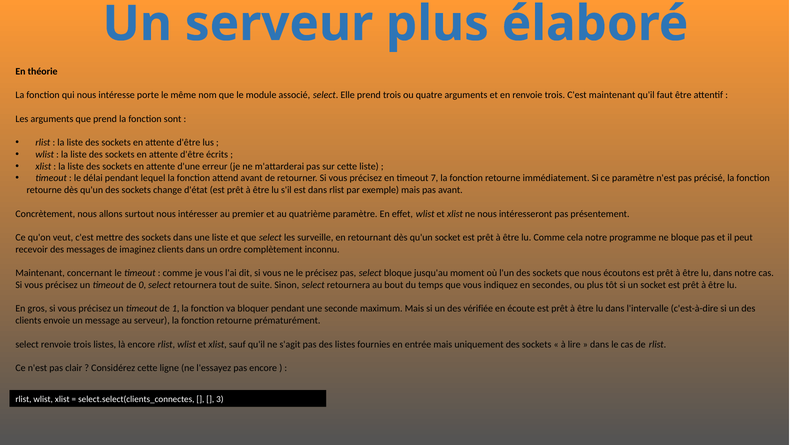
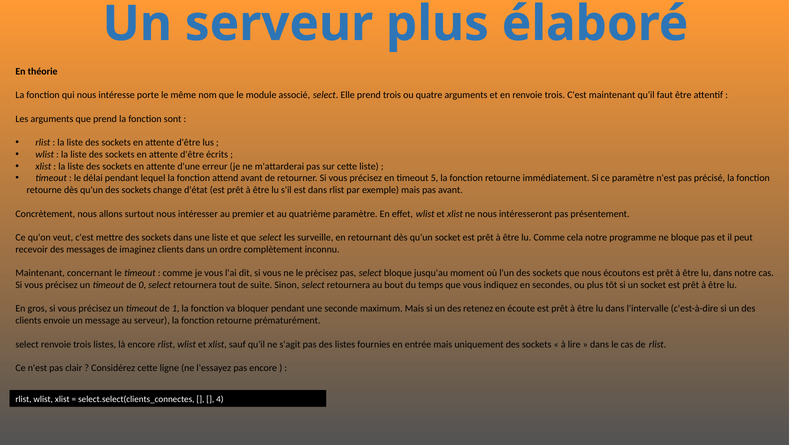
7: 7 -> 5
vérifiée: vérifiée -> retenez
3: 3 -> 4
